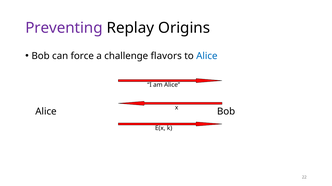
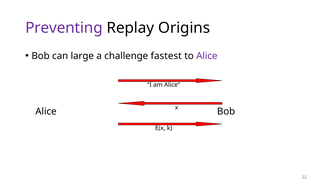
force: force -> large
flavors: flavors -> fastest
Alice at (207, 56) colour: blue -> purple
